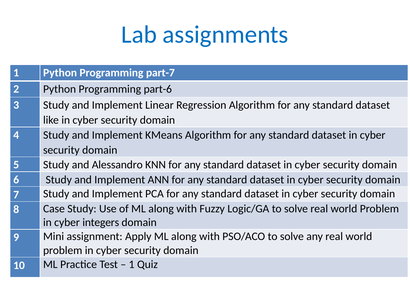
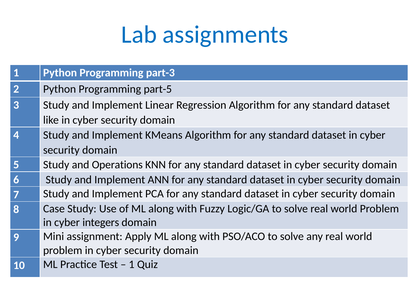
part-7: part-7 -> part-3
part-6: part-6 -> part-5
Alessandro: Alessandro -> Operations
